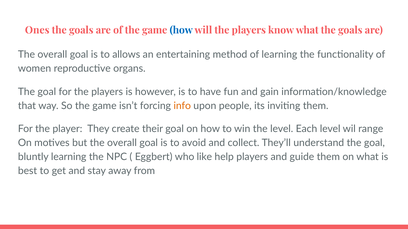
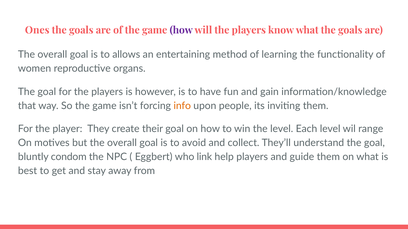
how at (181, 30) colour: blue -> purple
bluntly learning: learning -> condom
like: like -> link
